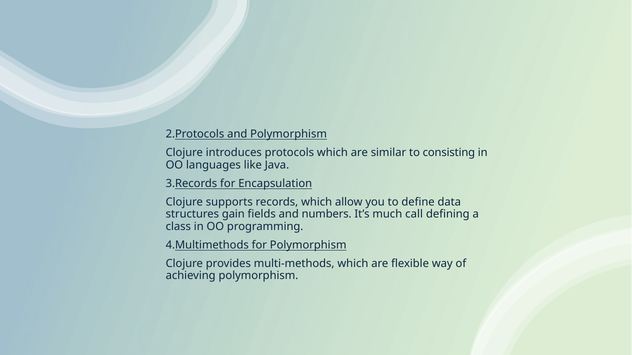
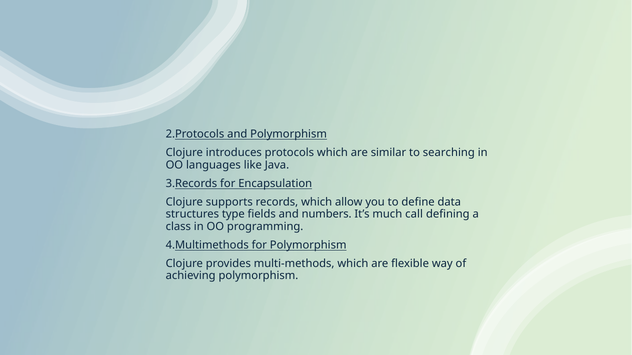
consisting: consisting -> searching
gain: gain -> type
